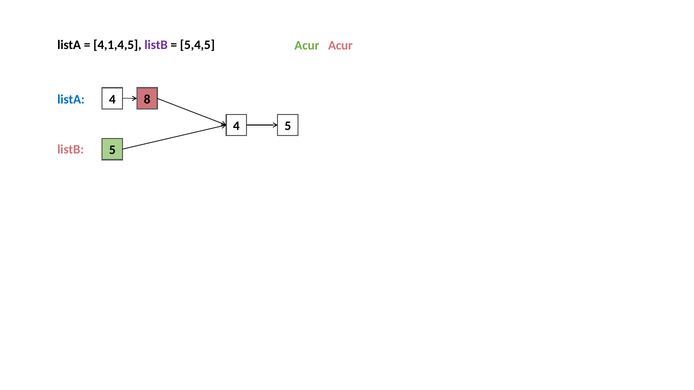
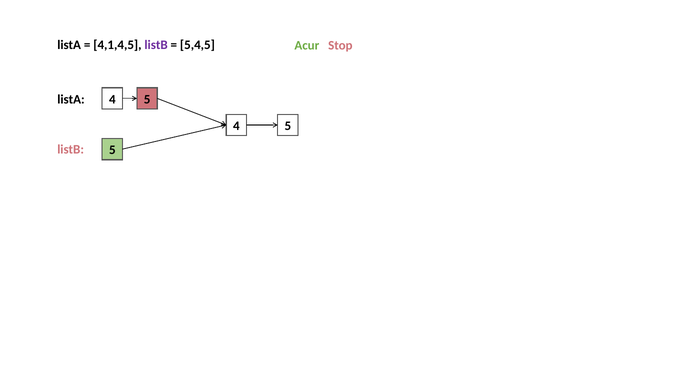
Acur Acur: Acur -> Stop
8 at (147, 99): 8 -> 5
listA at (71, 99) colour: blue -> black
